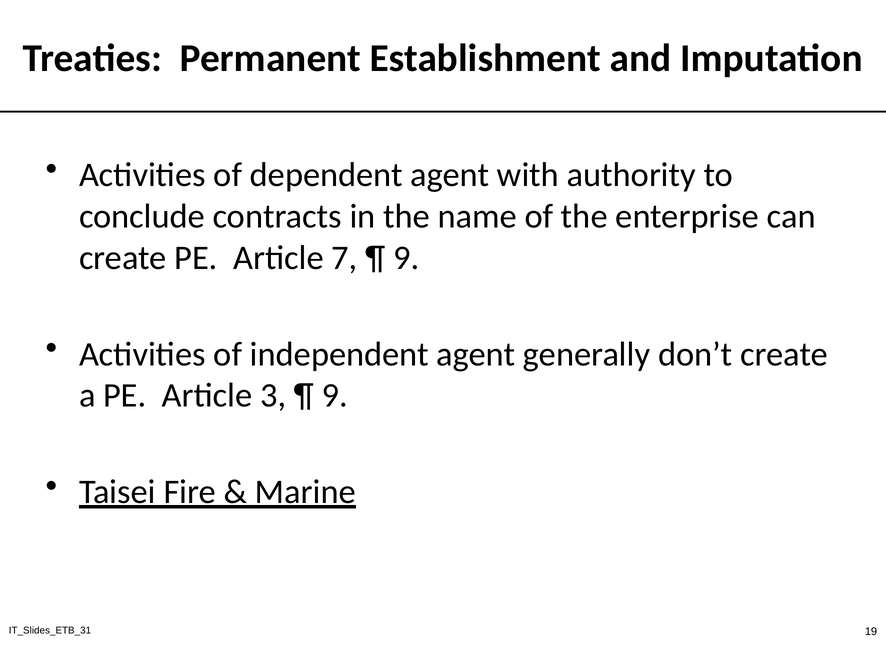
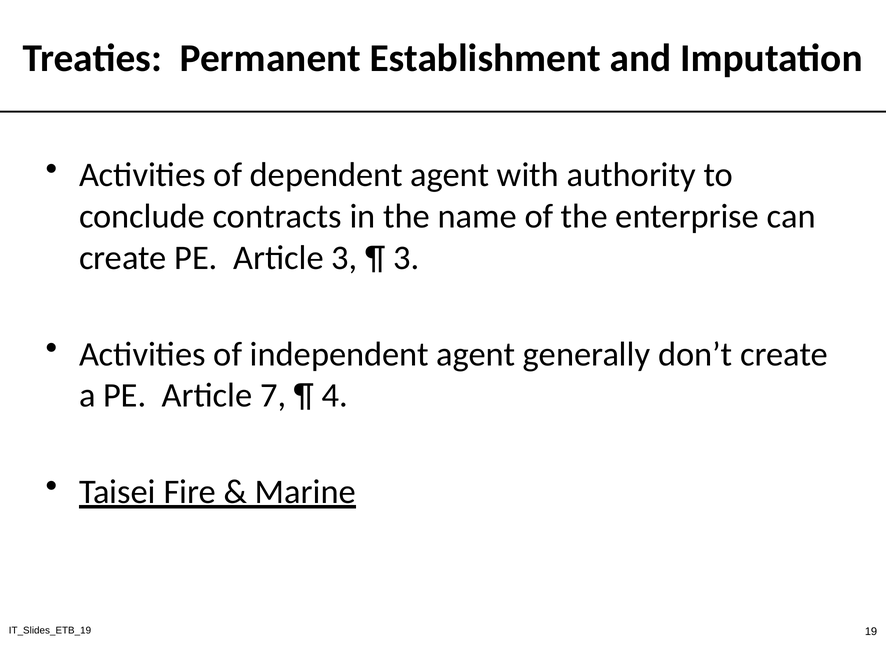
Article 7: 7 -> 3
9 at (406, 258): 9 -> 3
3: 3 -> 7
9 at (335, 396): 9 -> 4
IT_Slides_ETB_31: IT_Slides_ETB_31 -> IT_Slides_ETB_19
